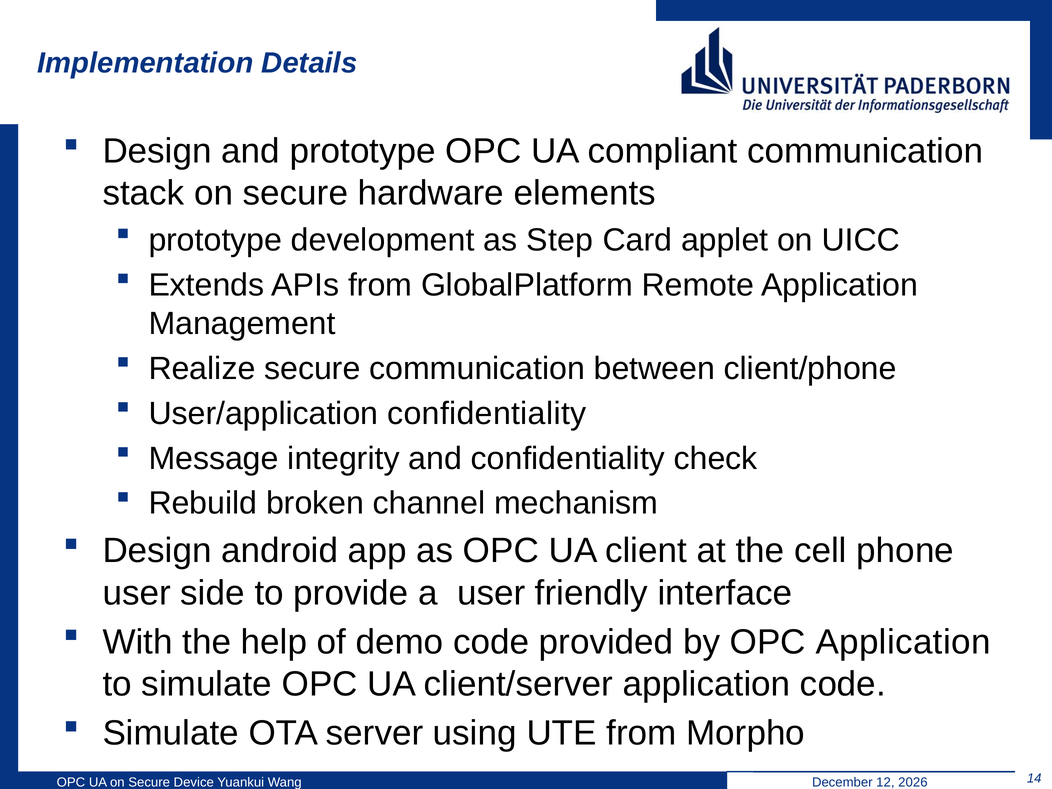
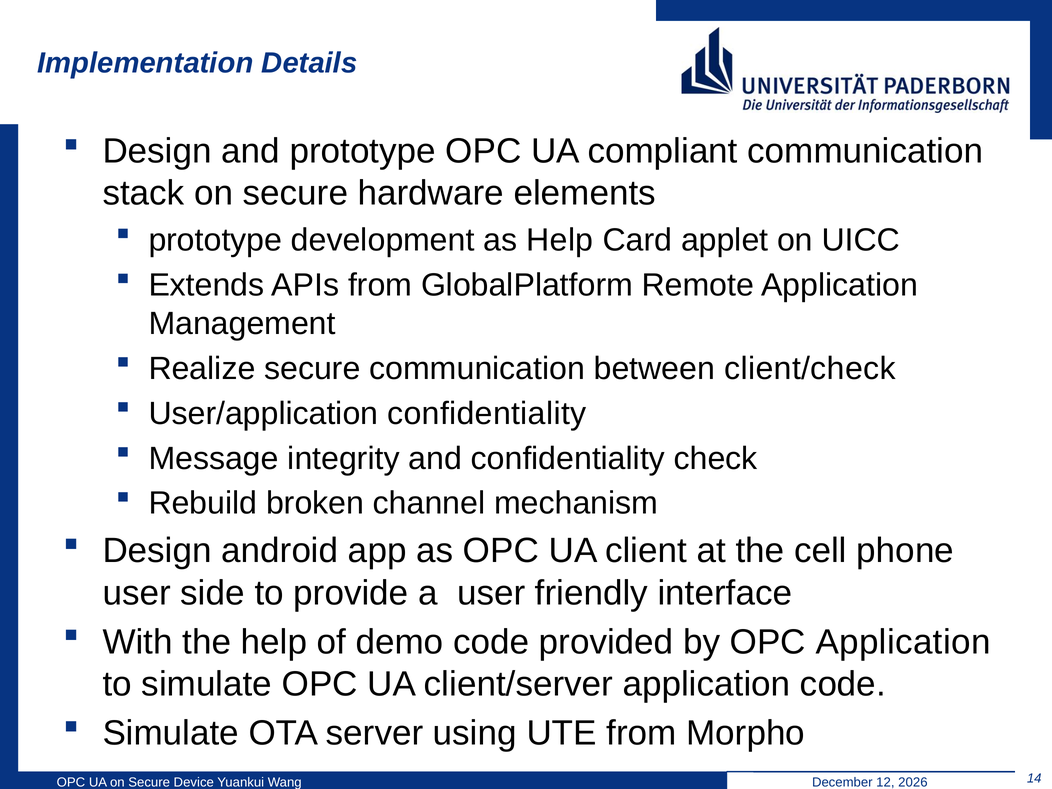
as Step: Step -> Help
client/phone: client/phone -> client/check
